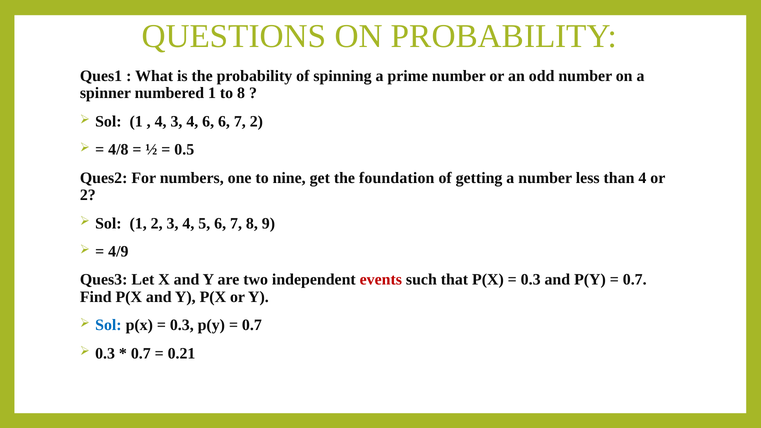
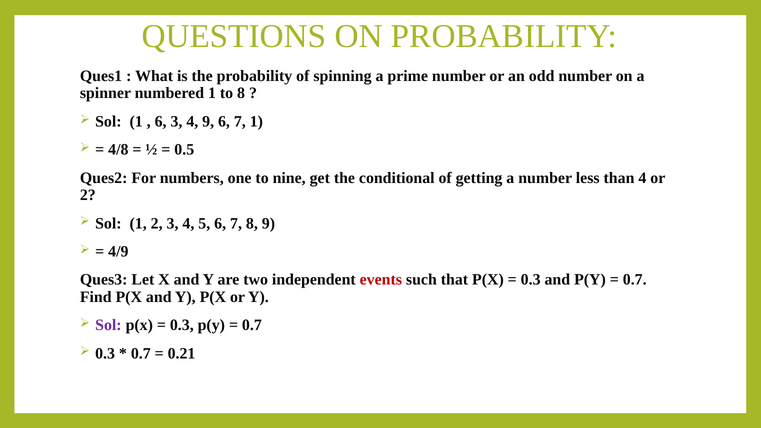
4 at (161, 121): 4 -> 6
4 6: 6 -> 9
7 2: 2 -> 1
foundation: foundation -> conditional
Sol at (108, 325) colour: blue -> purple
